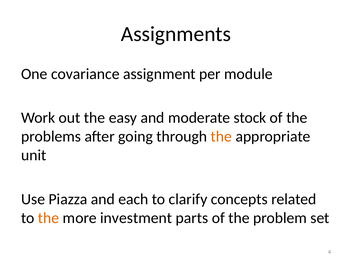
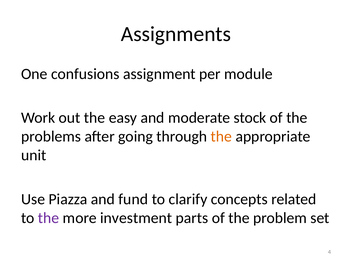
covariance: covariance -> confusions
each: each -> fund
the at (49, 218) colour: orange -> purple
